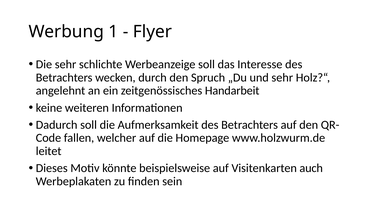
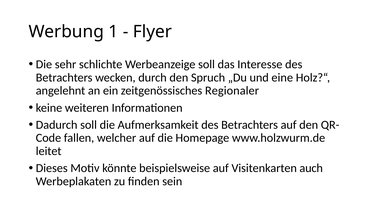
und sehr: sehr -> eine
Handarbeit: Handarbeit -> Regionaler
